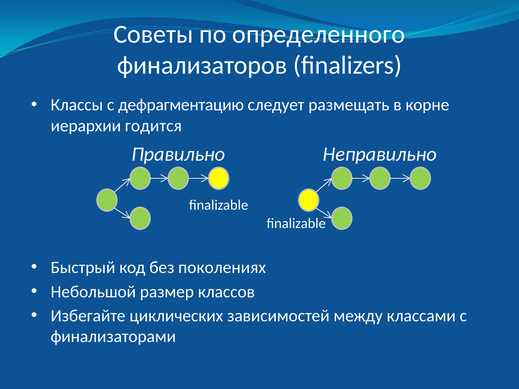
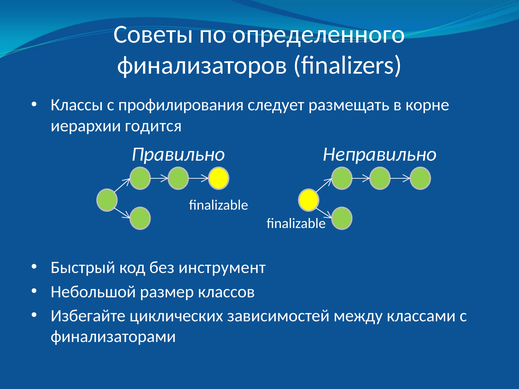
дефрагментацию: дефрагментацию -> профилирования
поколениях: поколениях -> инструмент
